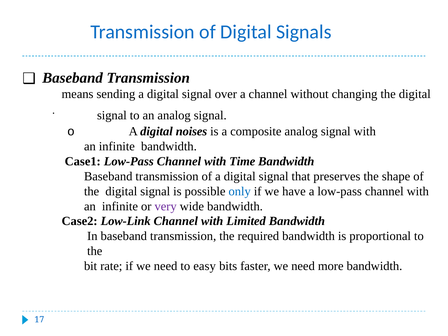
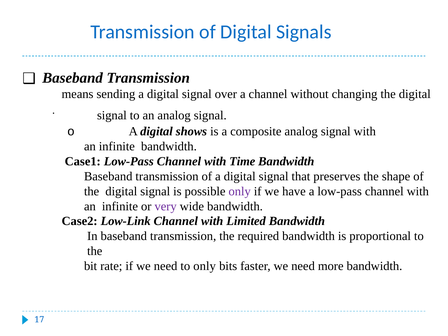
noises: noises -> shows
only at (240, 191) colour: blue -> purple
to easy: easy -> only
